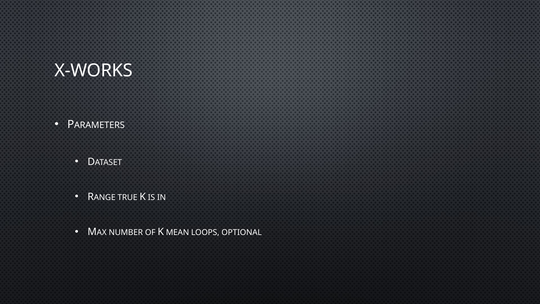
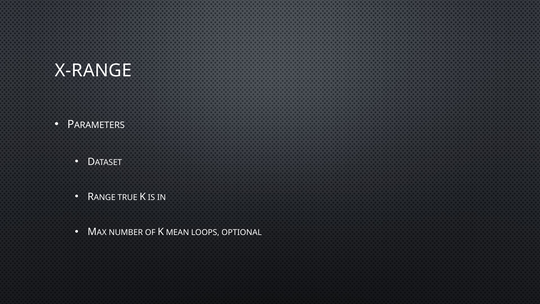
X-WORKS: X-WORKS -> X-RANGE
